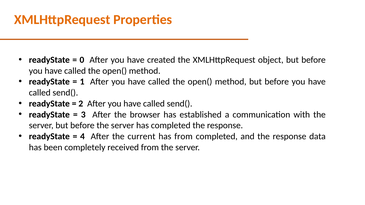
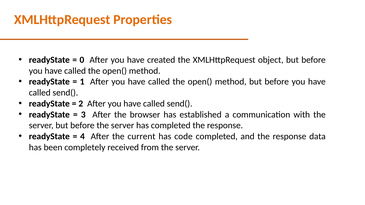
has from: from -> code
